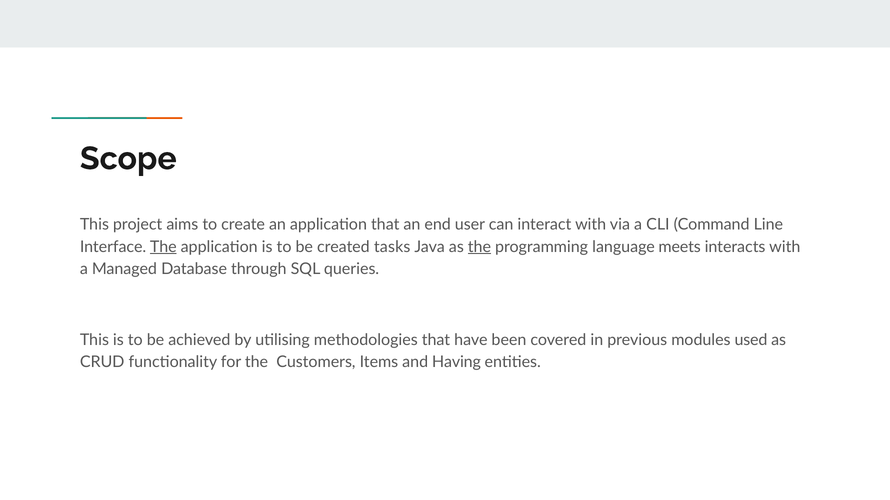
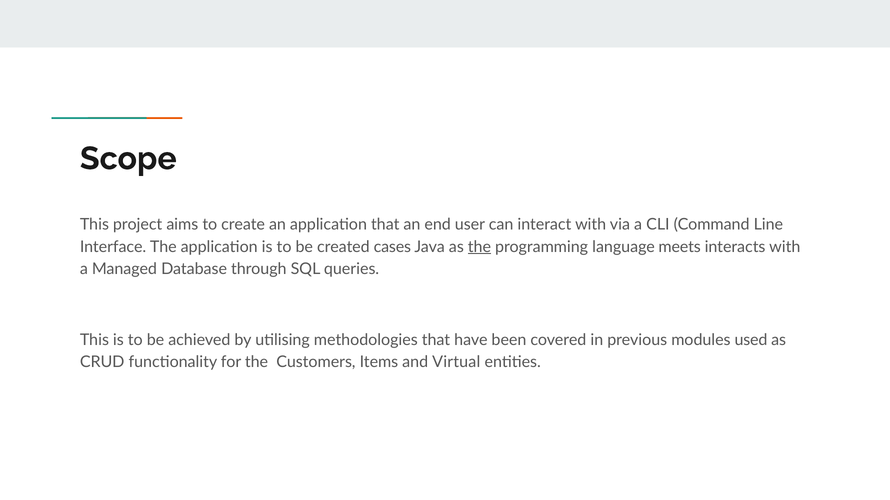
The at (163, 247) underline: present -> none
tasks: tasks -> cases
Having: Having -> Virtual
